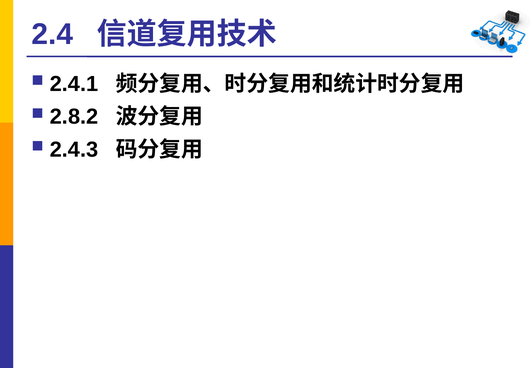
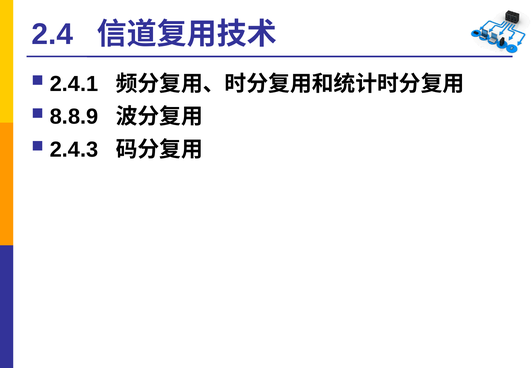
2.8.2: 2.8.2 -> 8.8.9
